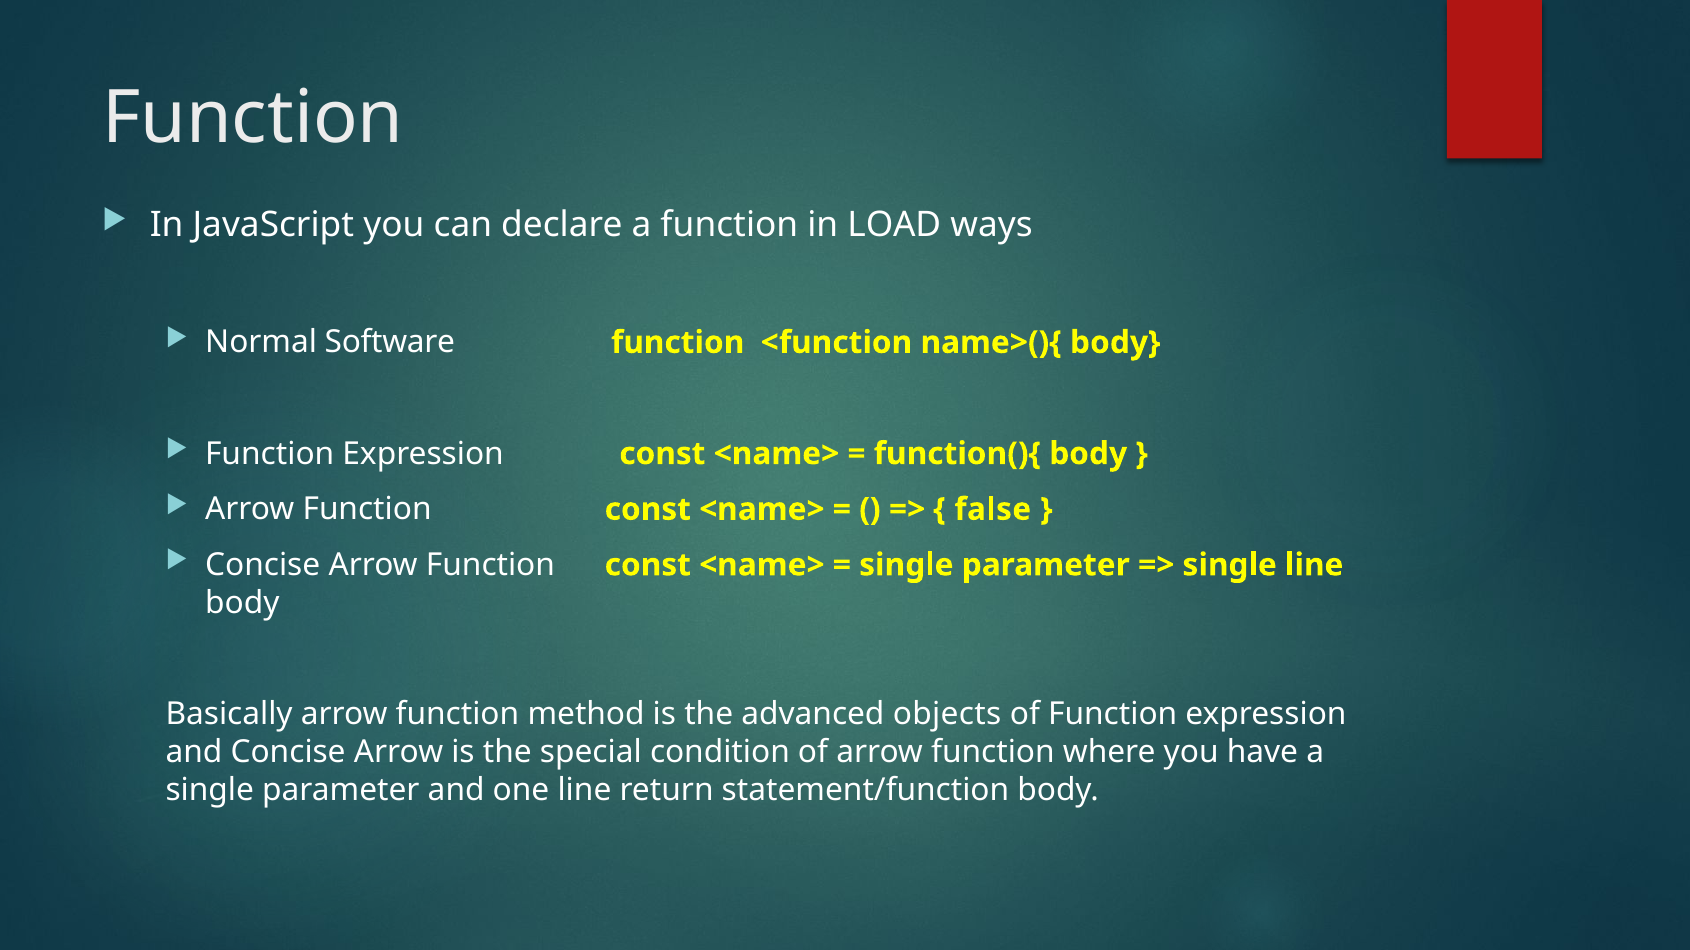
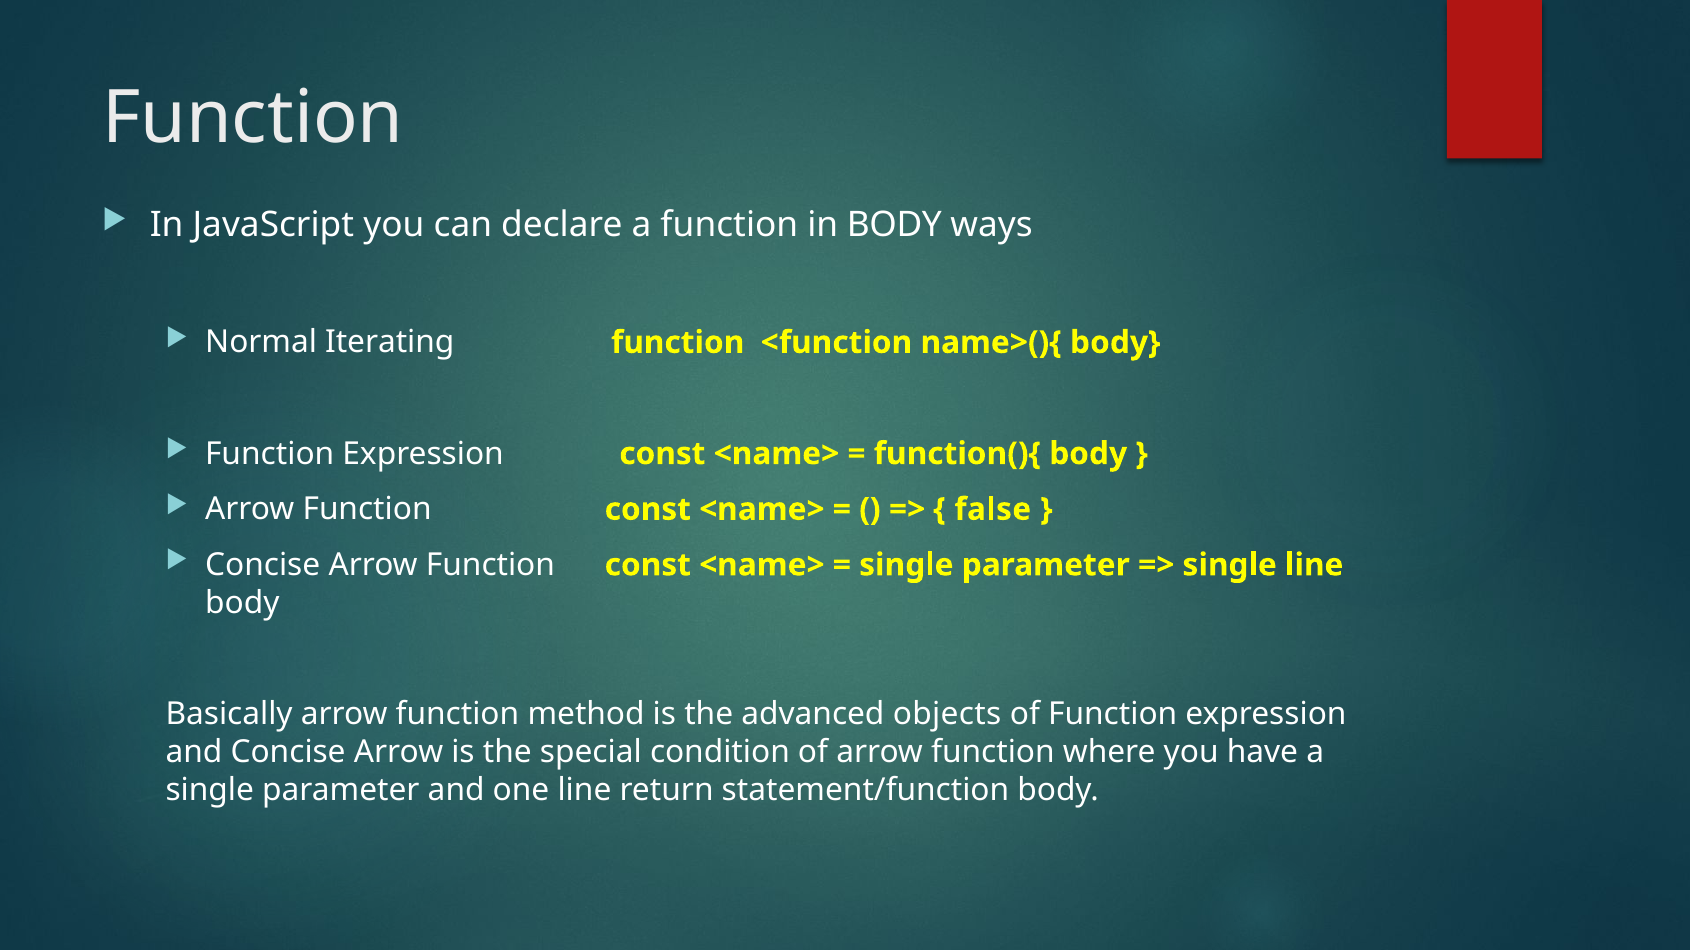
in LOAD: LOAD -> BODY
Software: Software -> Iterating
